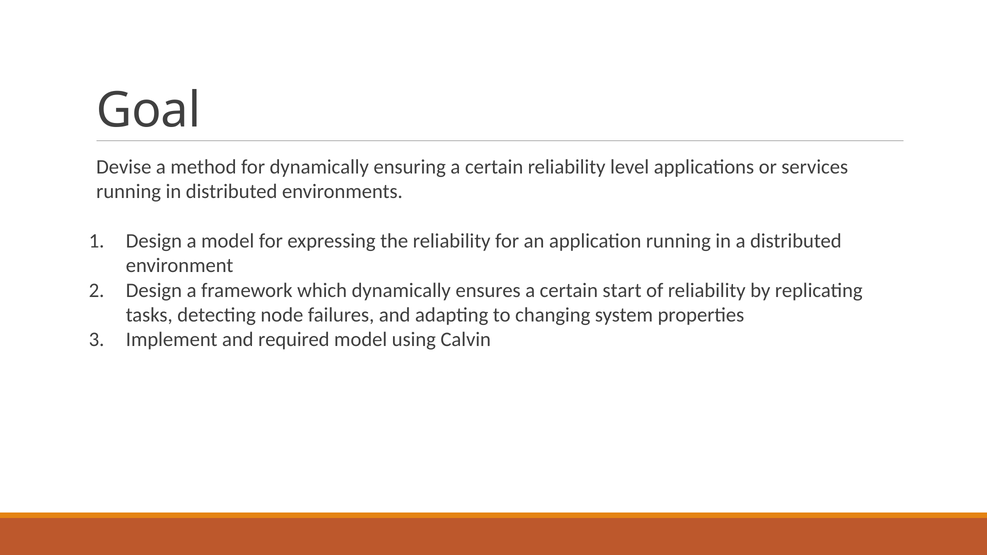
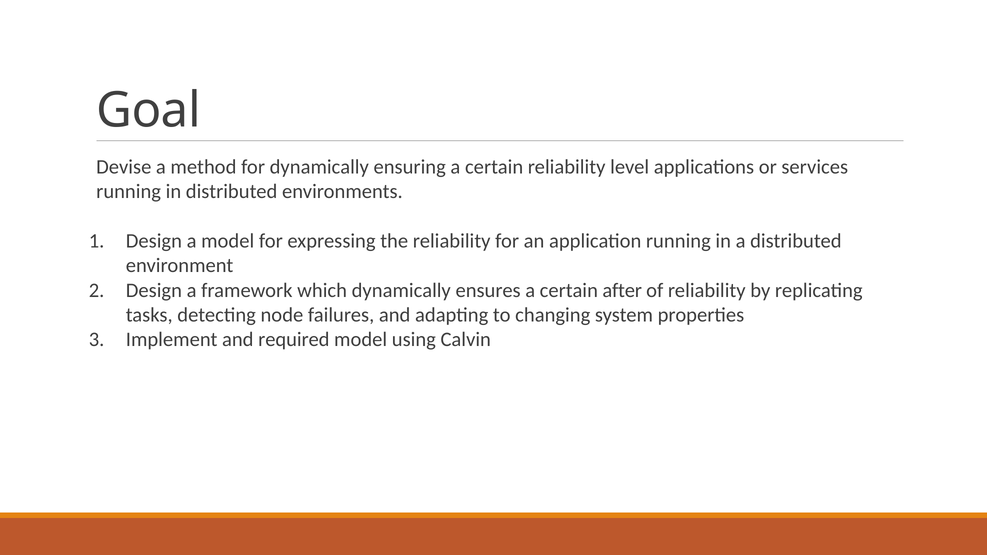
start: start -> after
